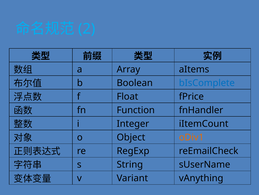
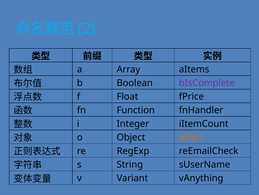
bIsComplete colour: blue -> purple
